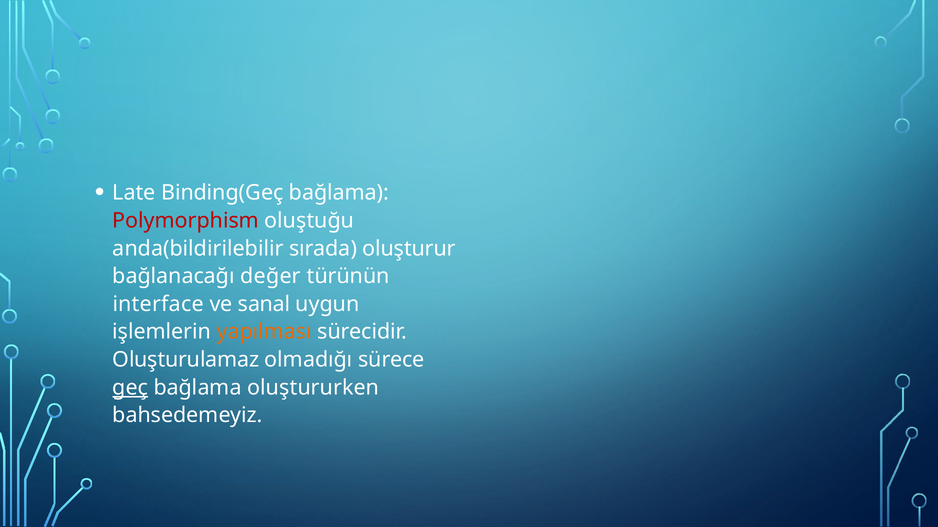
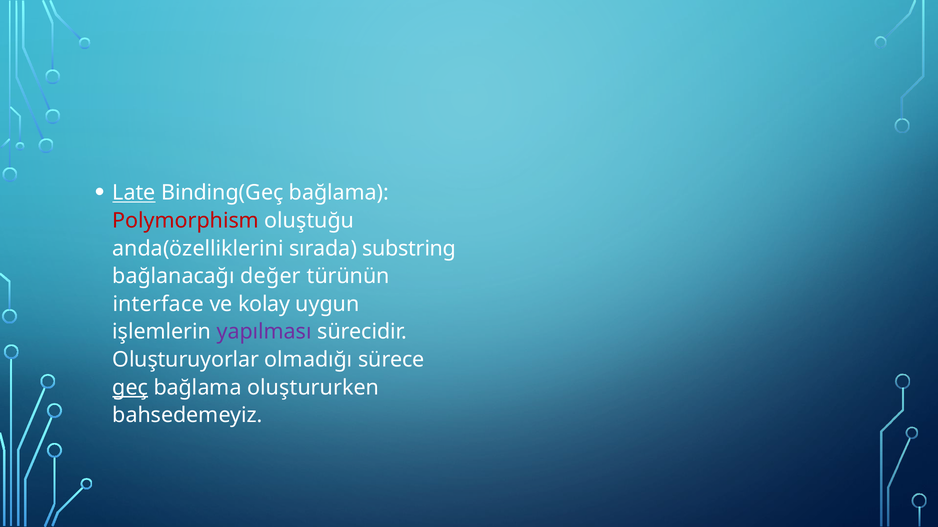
Late underline: none -> present
anda(bildirilebilir: anda(bildirilebilir -> anda(özelliklerini
oluşturur: oluşturur -> substring
sanal: sanal -> kolay
yapılması colour: orange -> purple
Oluşturulamaz: Oluşturulamaz -> Oluşturuyorlar
